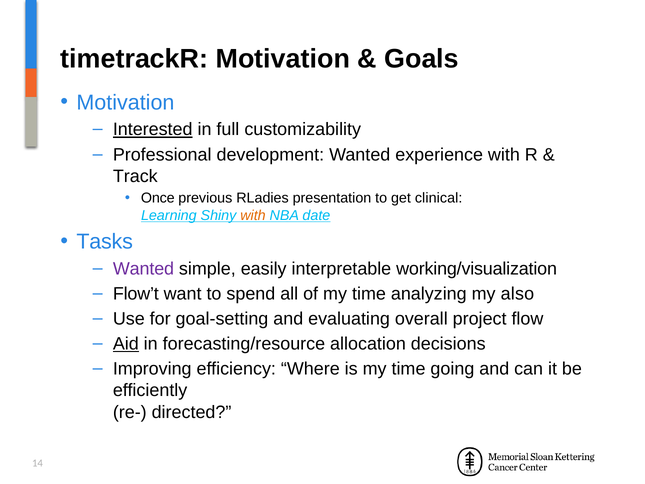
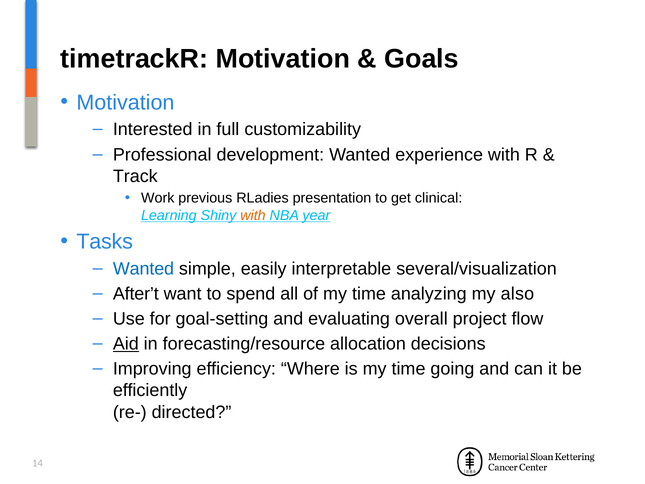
Interested underline: present -> none
Once: Once -> Work
date: date -> year
Wanted at (143, 269) colour: purple -> blue
working/visualization: working/visualization -> several/visualization
Flow’t: Flow’t -> After’t
